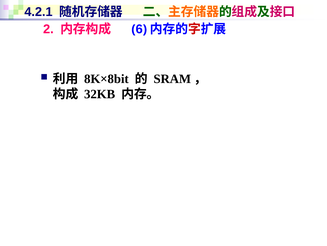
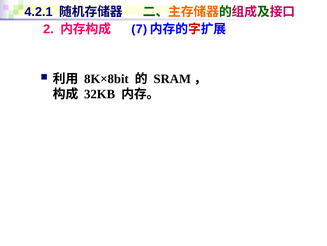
6: 6 -> 7
